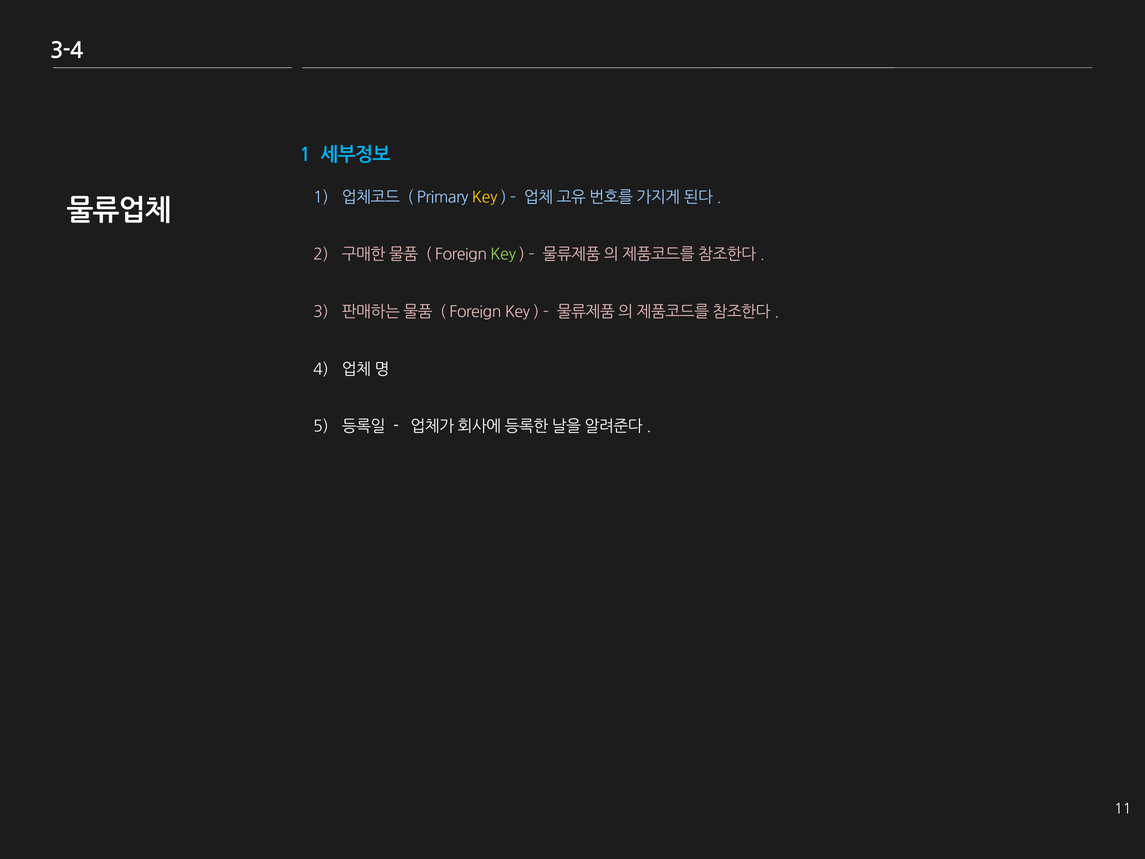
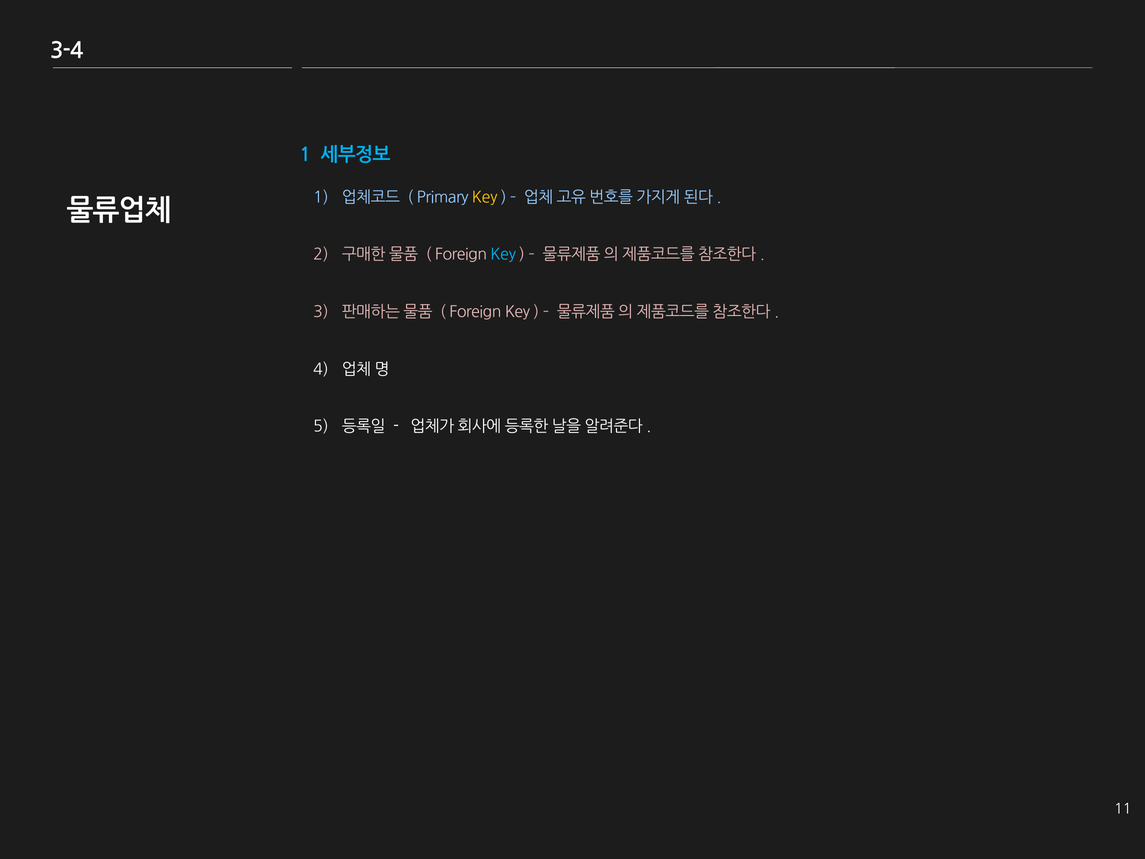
Key at (503, 255) colour: light green -> light blue
